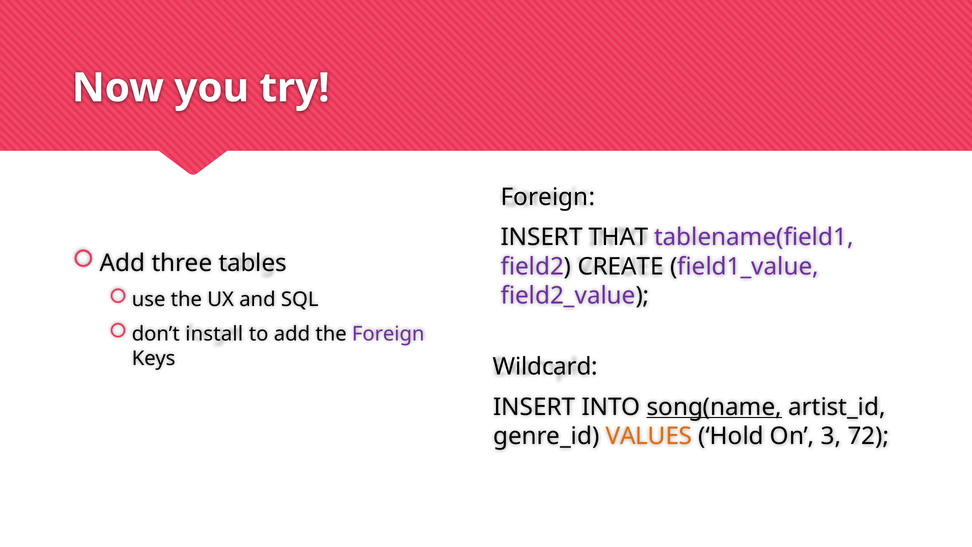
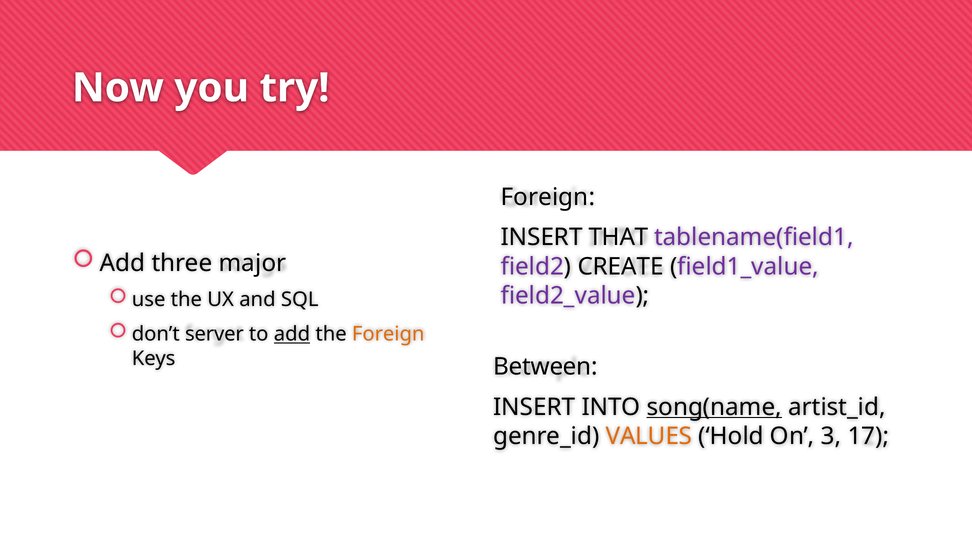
tables: tables -> major
install: install -> server
add at (292, 334) underline: none -> present
Foreign at (388, 334) colour: purple -> orange
Wildcard: Wildcard -> Between
72: 72 -> 17
